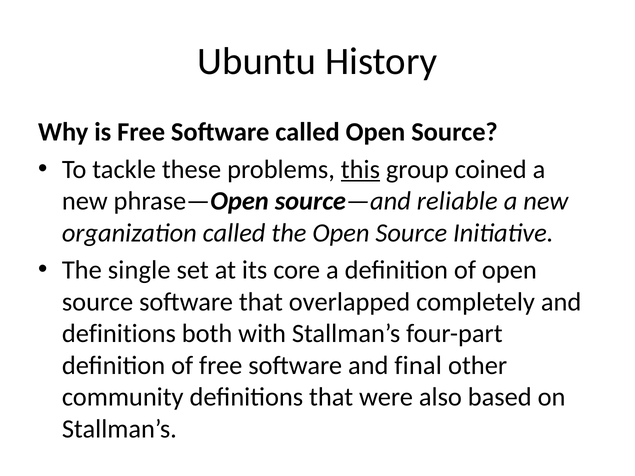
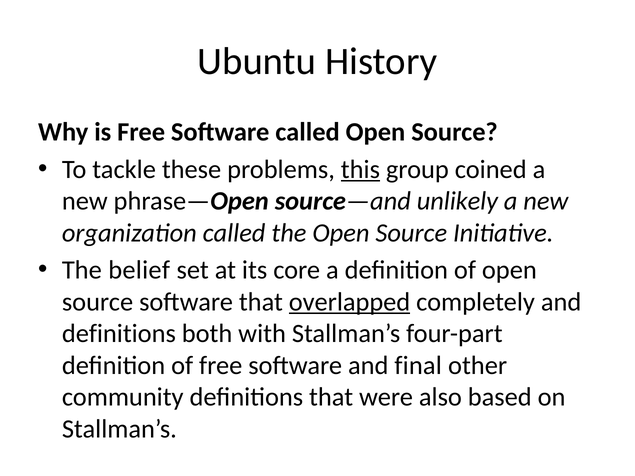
reliable: reliable -> unlikely
single: single -> belief
overlapped underline: none -> present
